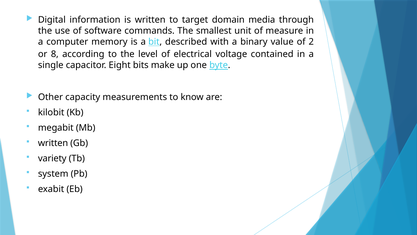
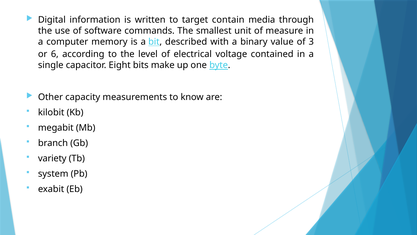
domain: domain -> contain
2: 2 -> 3
8: 8 -> 6
written at (53, 143): written -> branch
